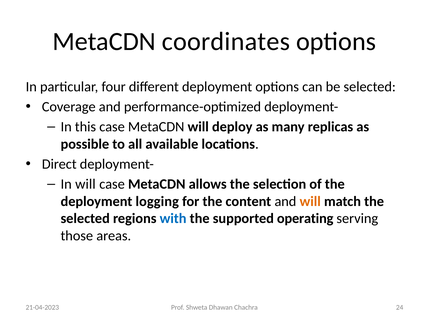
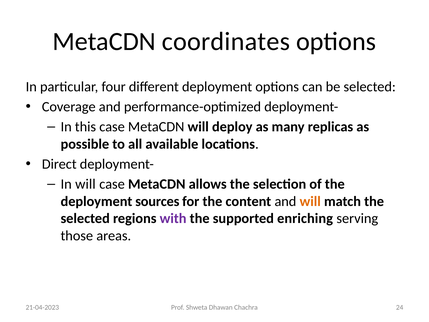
logging: logging -> sources
with colour: blue -> purple
operating: operating -> enriching
